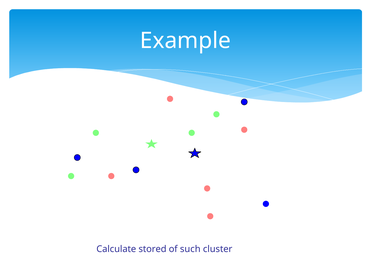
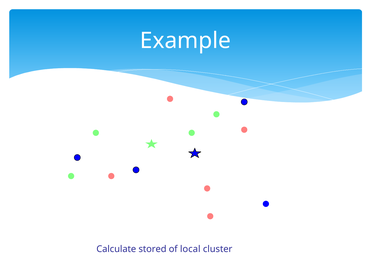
such: such -> local
